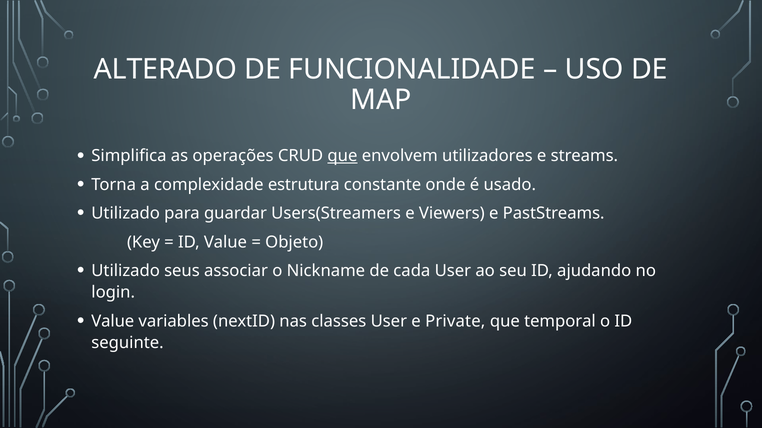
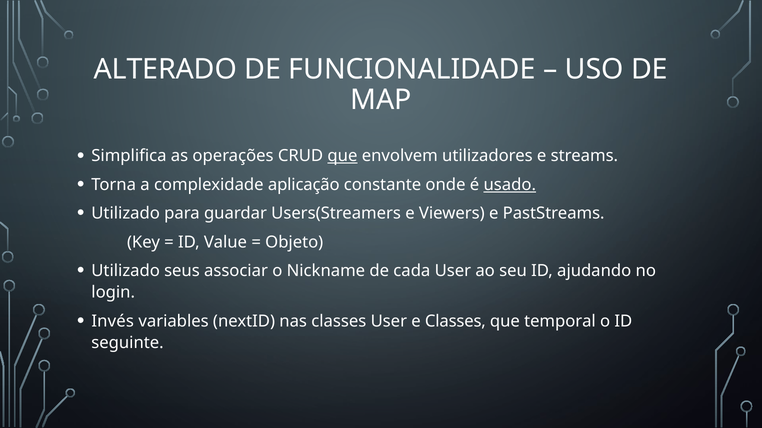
estrutura: estrutura -> aplicação
usado underline: none -> present
Value at (113, 321): Value -> Invés
e Private: Private -> Classes
